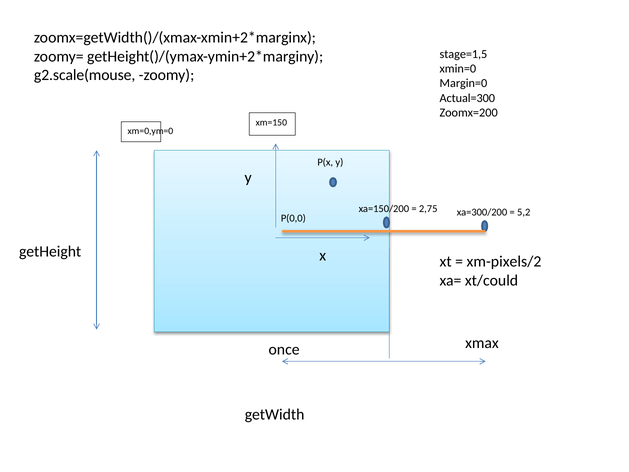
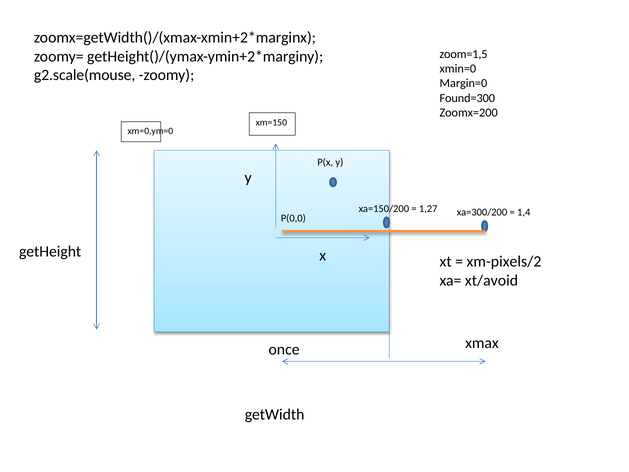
stage=1,5: stage=1,5 -> zoom=1,5
Actual=300: Actual=300 -> Found=300
2,75: 2,75 -> 1,27
5,2: 5,2 -> 1,4
xt/could: xt/could -> xt/avoid
